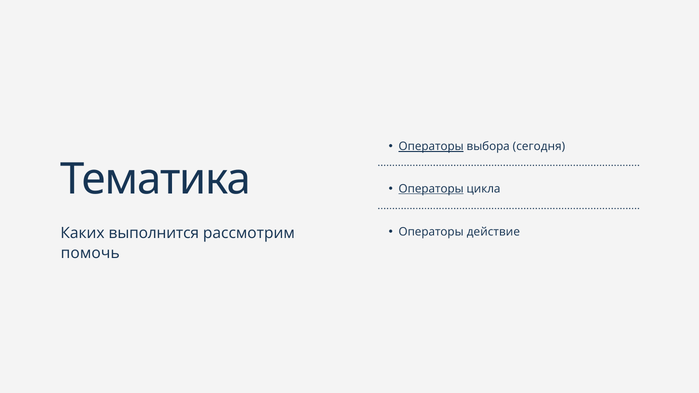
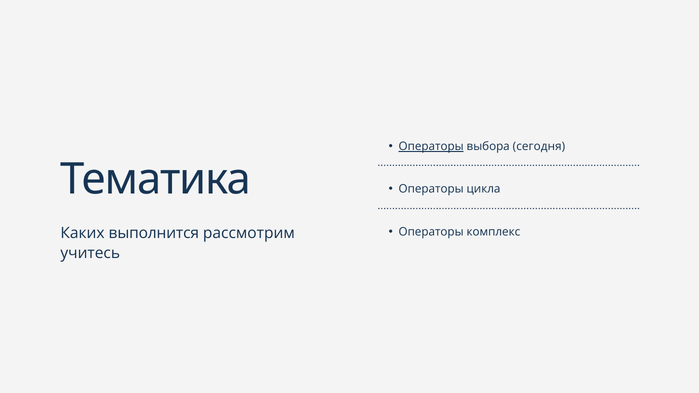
Операторы at (431, 189) underline: present -> none
действие: действие -> комплекс
помочь: помочь -> учитесь
